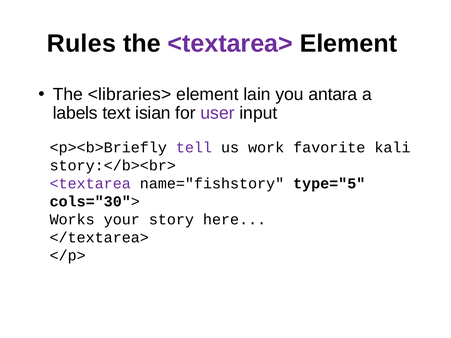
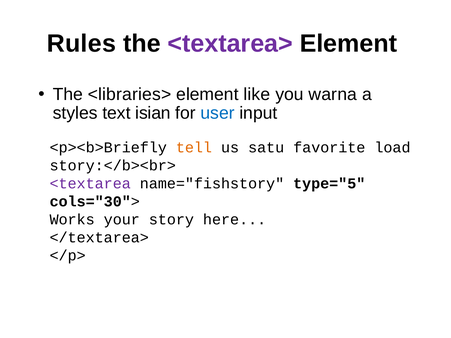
lain: lain -> like
antara: antara -> warna
labels: labels -> styles
user colour: purple -> blue
tell colour: purple -> orange
work: work -> satu
kali: kali -> load
